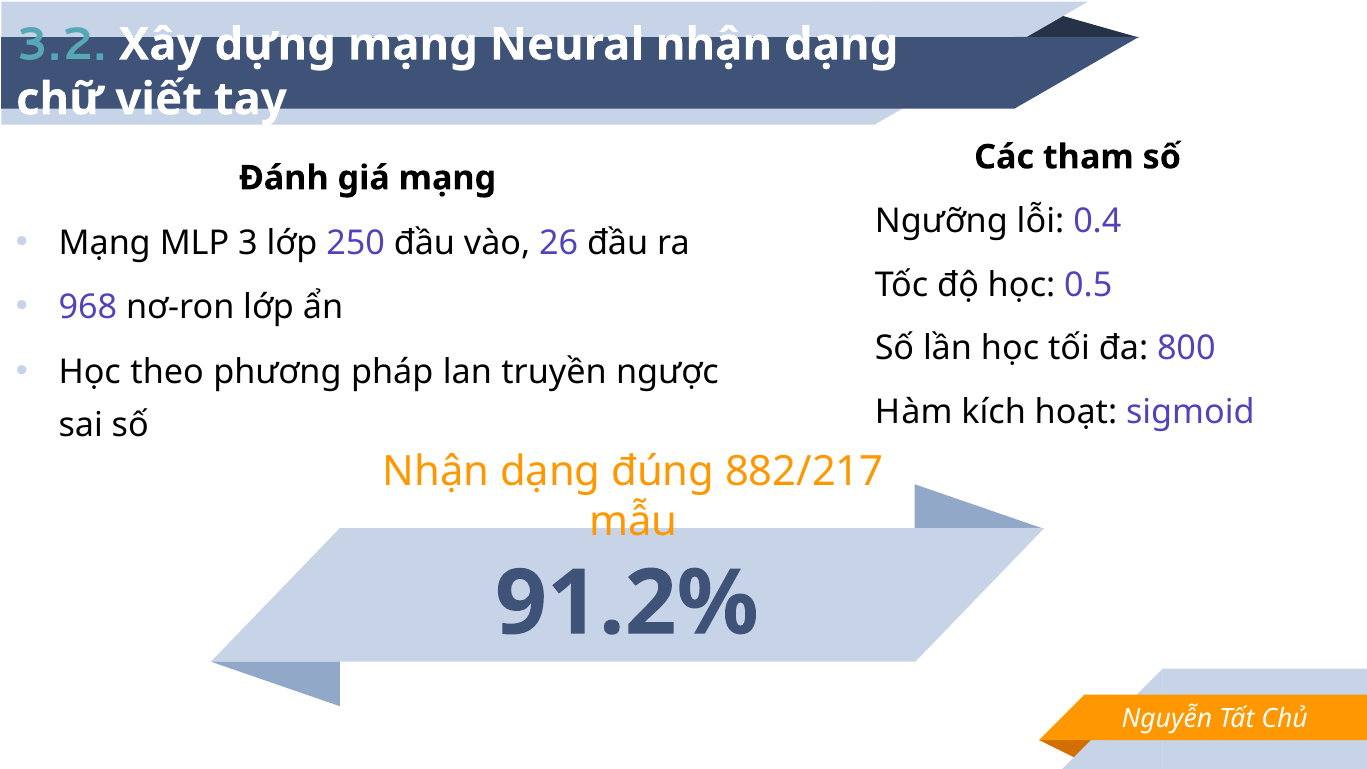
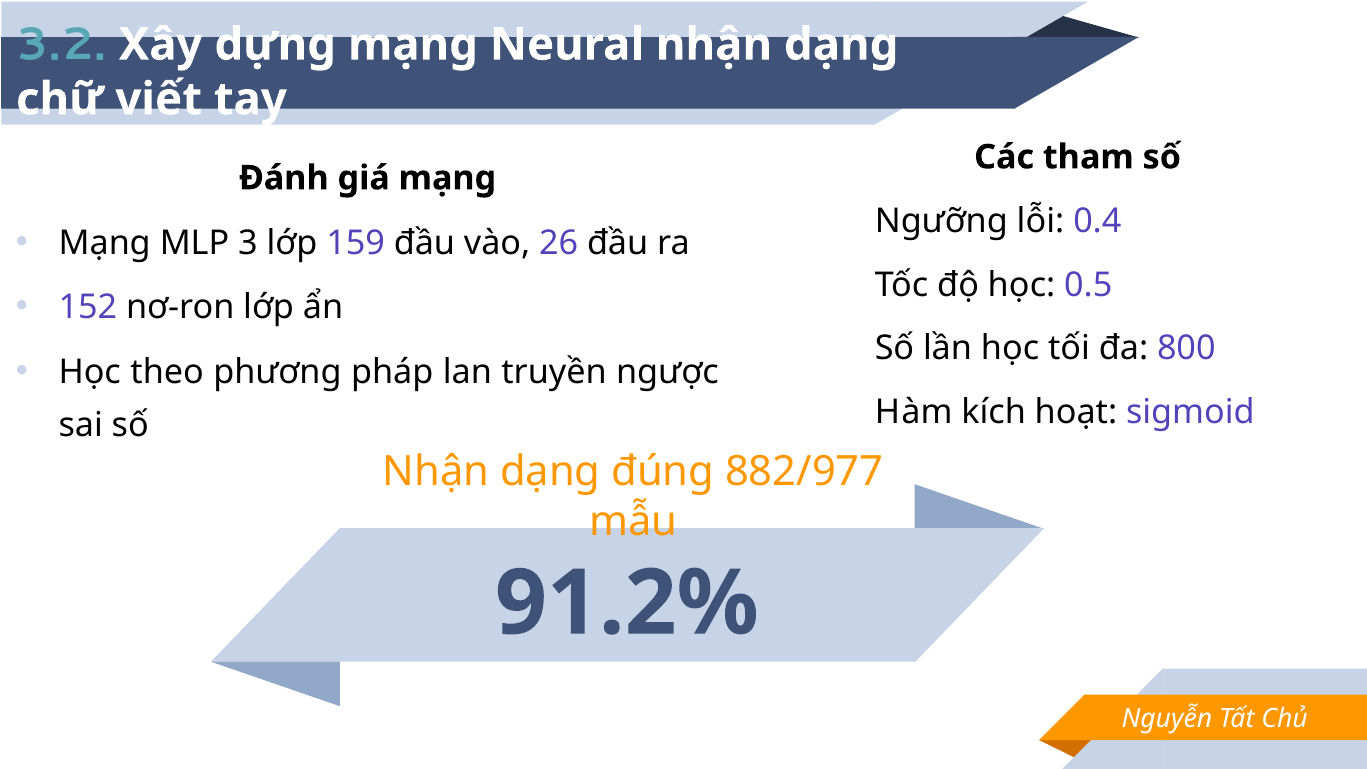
250: 250 -> 159
968: 968 -> 152
882/217: 882/217 -> 882/977
